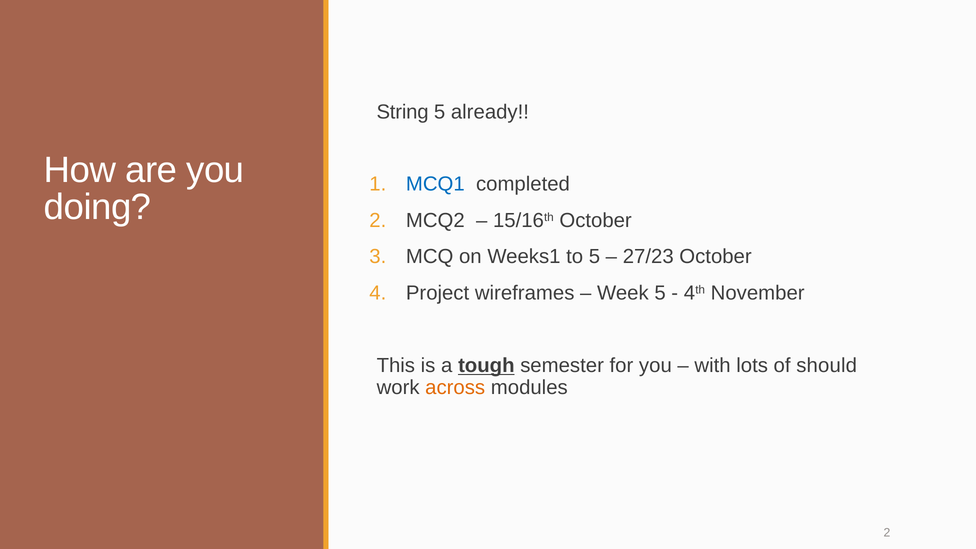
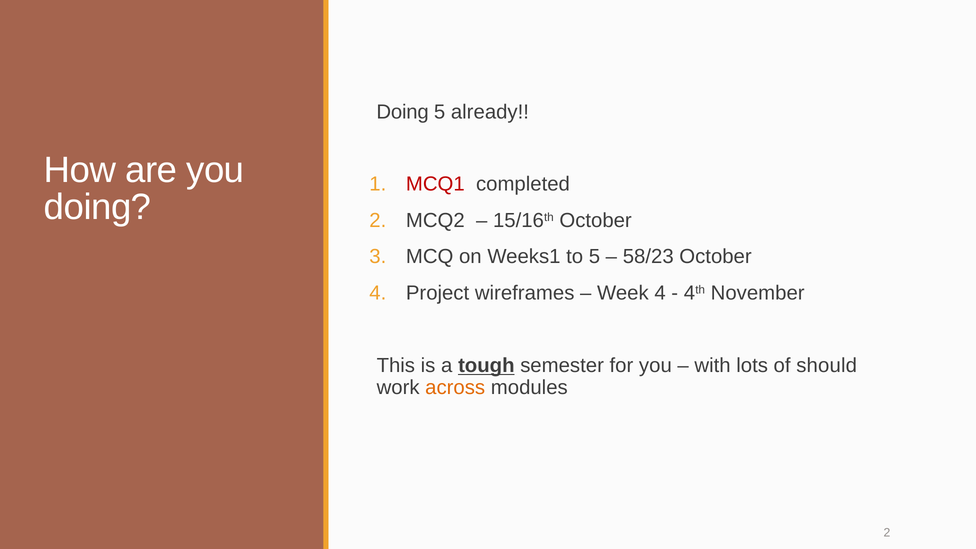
String at (403, 112): String -> Doing
MCQ1 colour: blue -> red
27/23: 27/23 -> 58/23
Week 5: 5 -> 4
